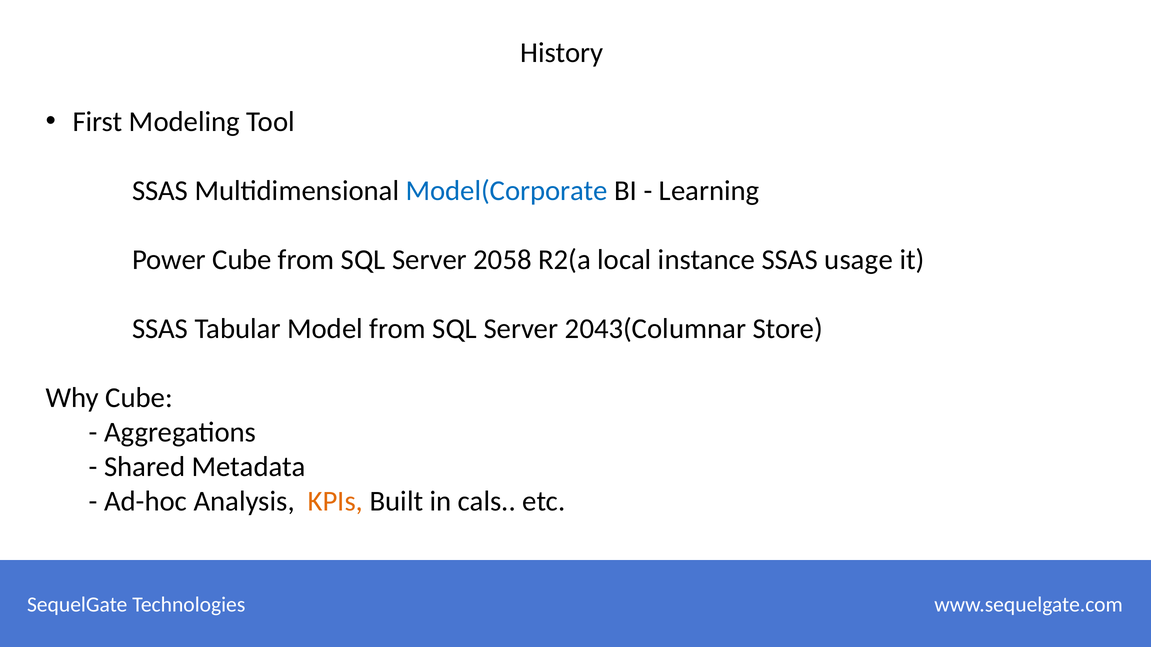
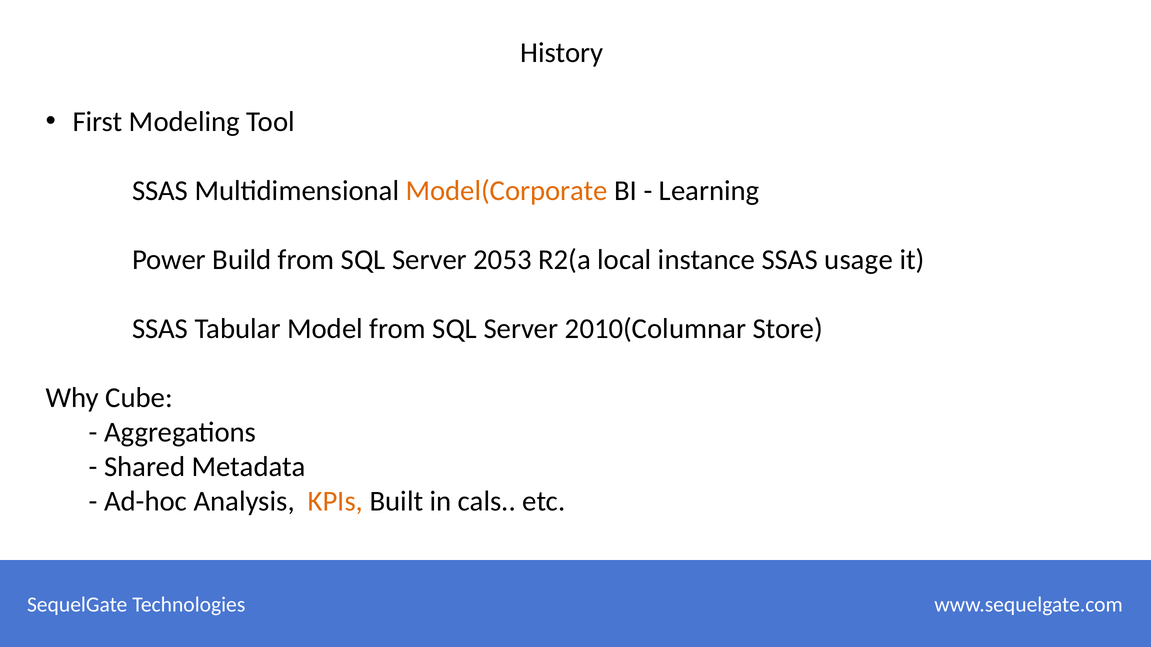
Model(Corporate colour: blue -> orange
Power Cube: Cube -> Build
2058: 2058 -> 2053
2043(Columnar: 2043(Columnar -> 2010(Columnar
